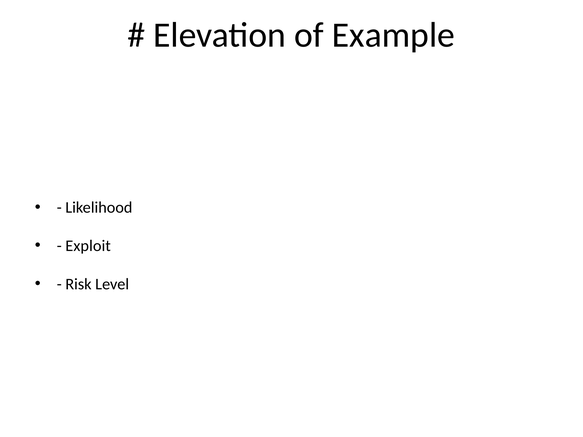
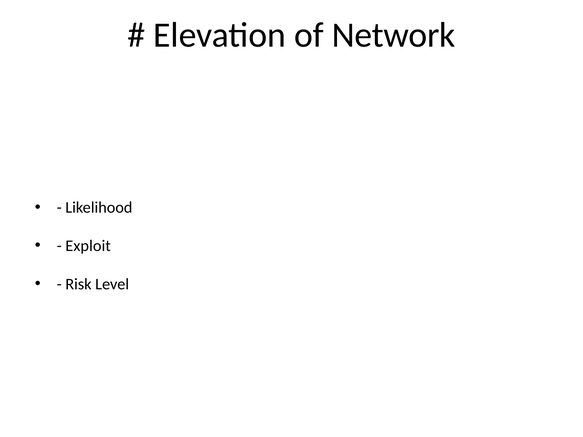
Example: Example -> Network
